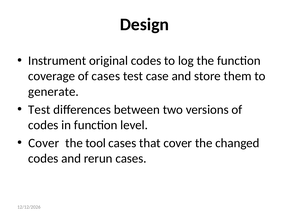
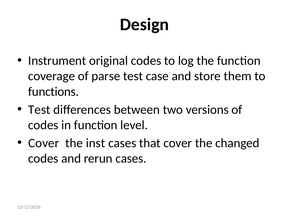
of cases: cases -> parse
generate: generate -> functions
tool: tool -> inst
